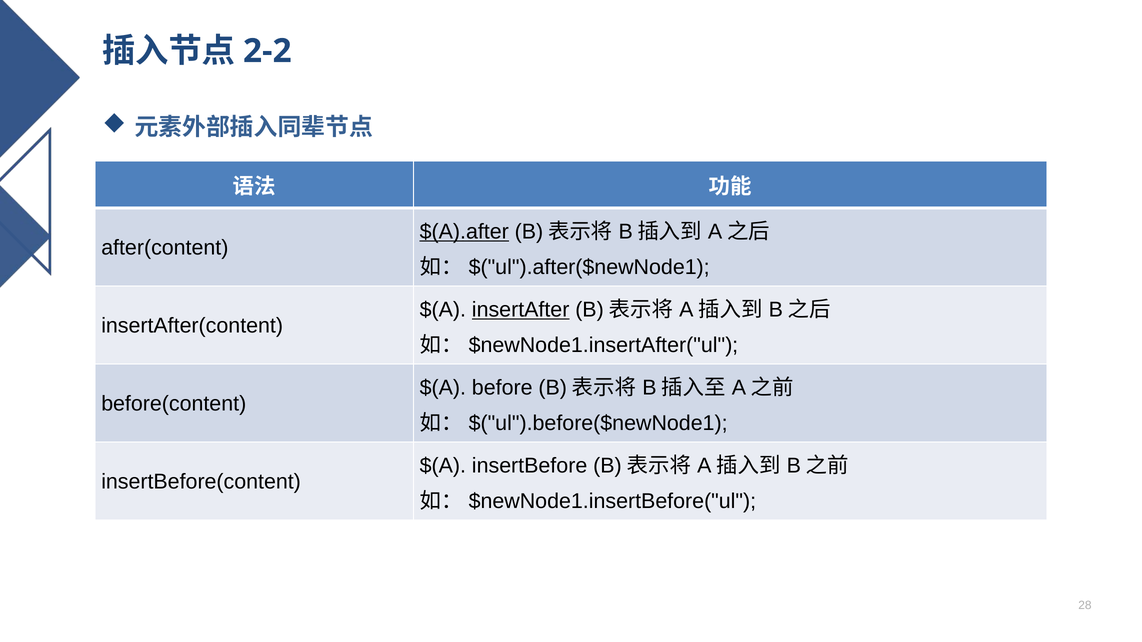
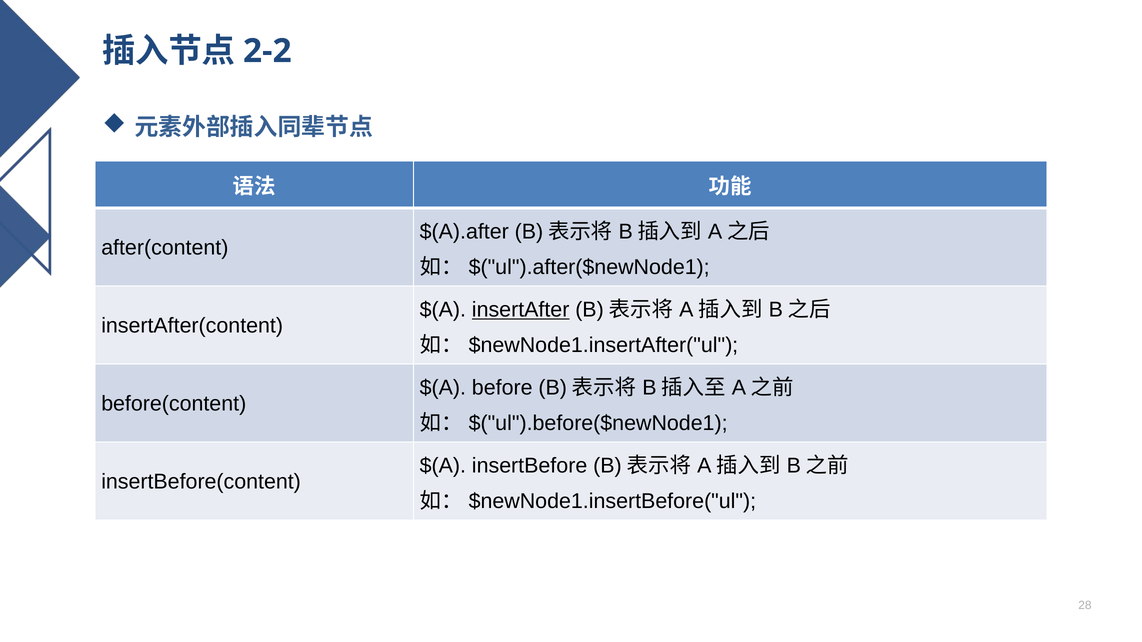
$(A).after underline: present -> none
